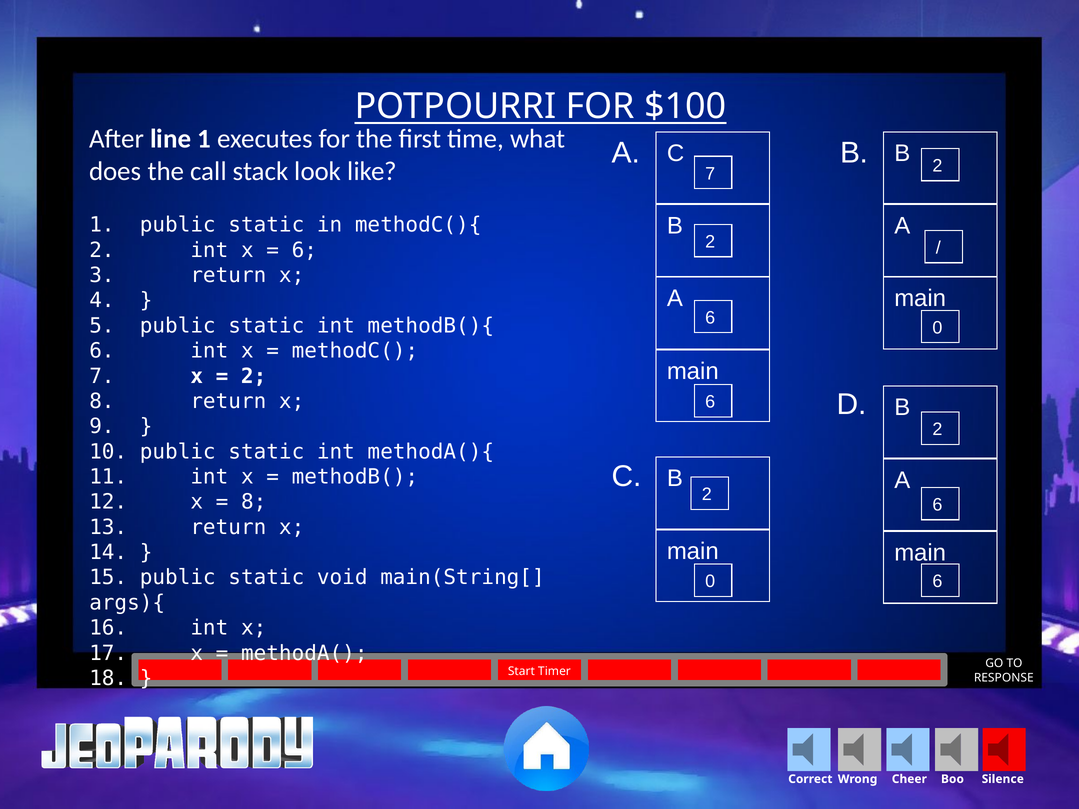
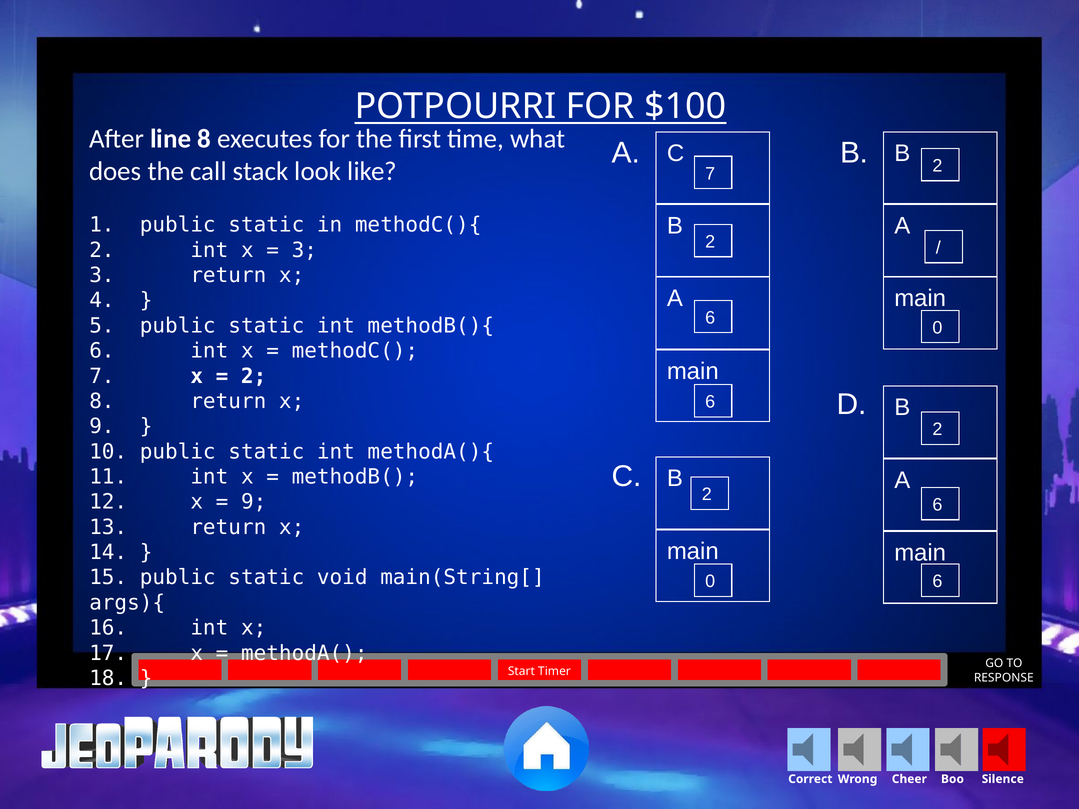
line 1: 1 -> 8
6 at (304, 250): 6 -> 3
8 at (254, 502): 8 -> 9
